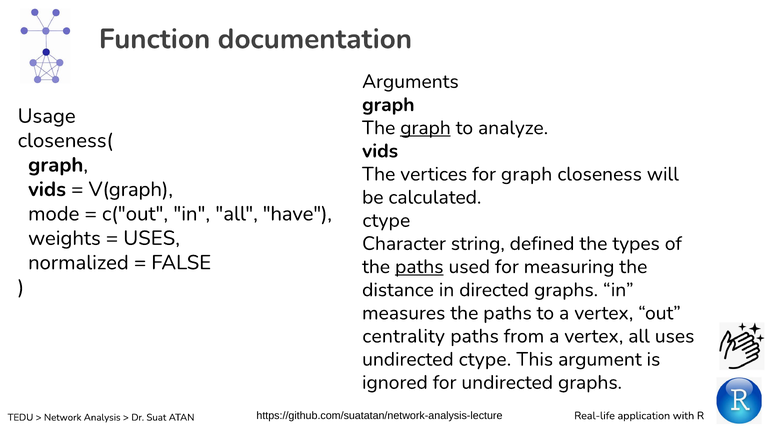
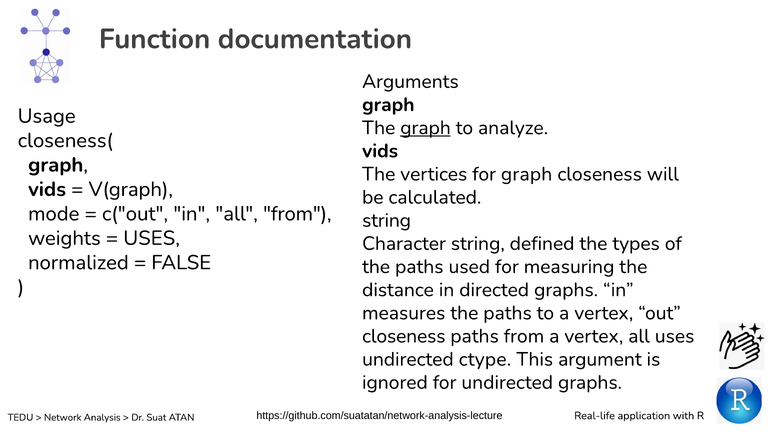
all have: have -> from
ctype at (386, 220): ctype -> string
paths at (419, 266) underline: present -> none
centrality at (404, 336): centrality -> closeness
